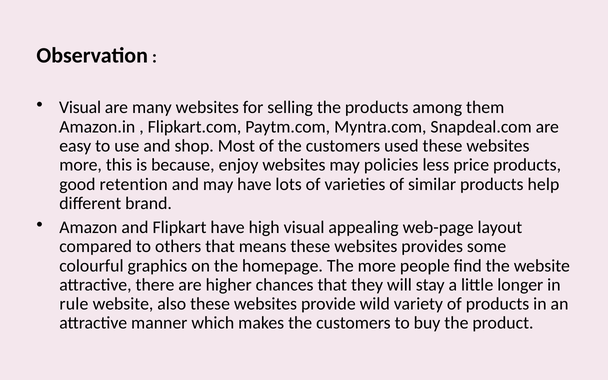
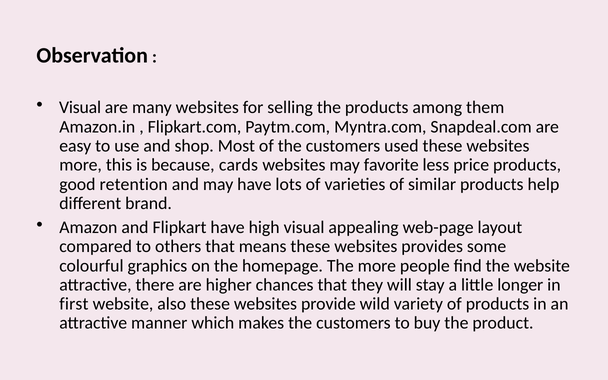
enjoy: enjoy -> cards
policies: policies -> favorite
rule: rule -> first
